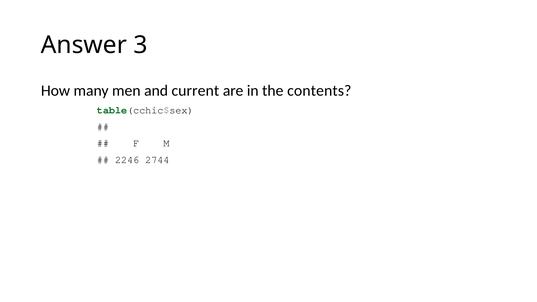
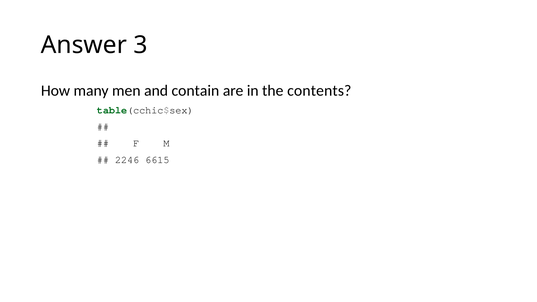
current: current -> contain
2744: 2744 -> 6615
